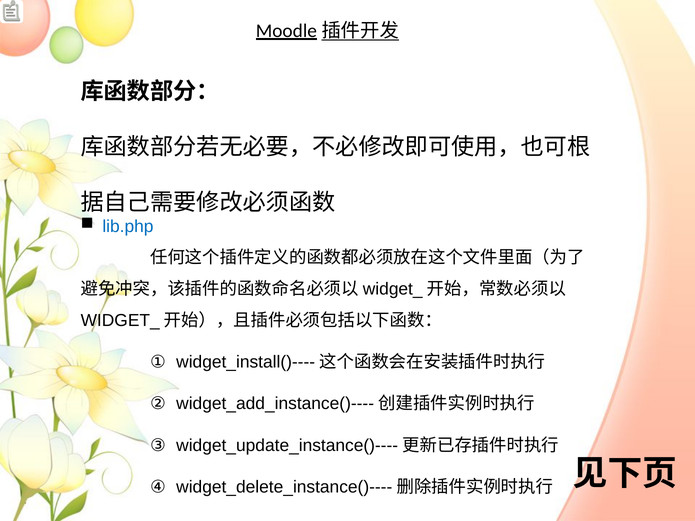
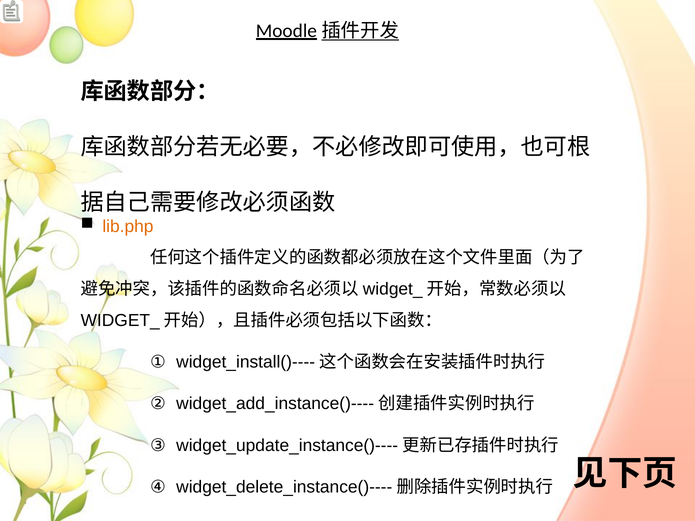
lib.php colour: blue -> orange
